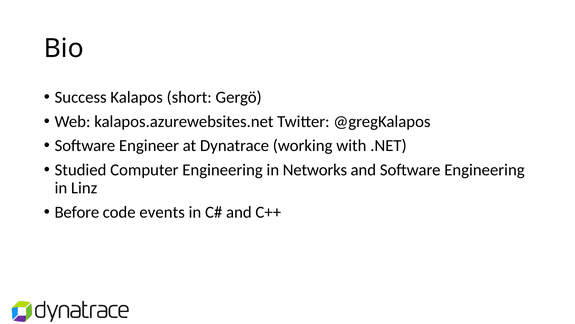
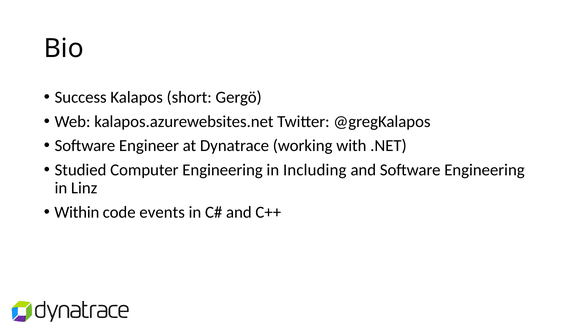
Networks: Networks -> Including
Before: Before -> Within
